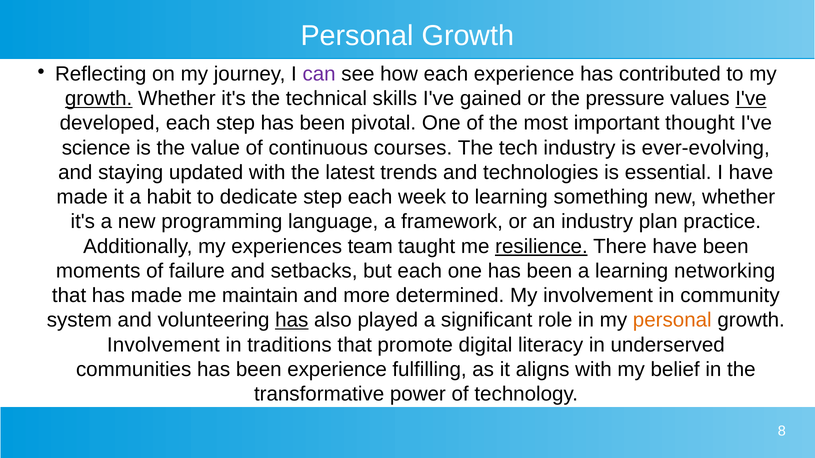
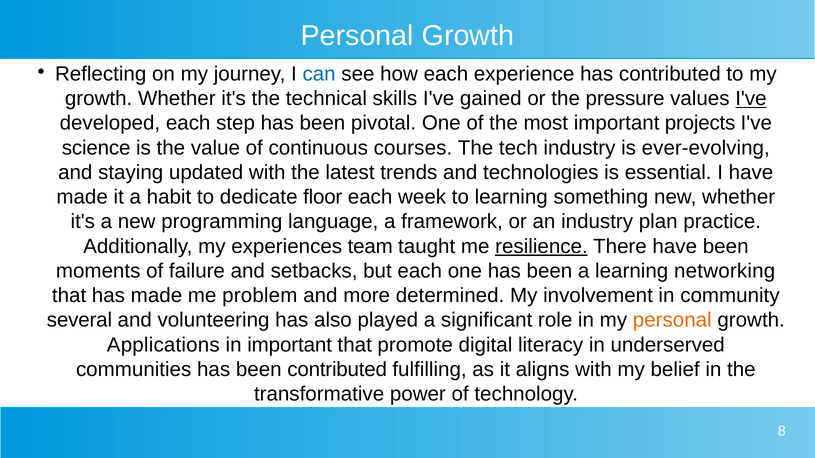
can colour: purple -> blue
growth at (99, 99) underline: present -> none
thought: thought -> projects
dedicate step: step -> floor
maintain: maintain -> problem
system: system -> several
has at (292, 321) underline: present -> none
Involvement at (163, 345): Involvement -> Applications
in traditions: traditions -> important
been experience: experience -> contributed
